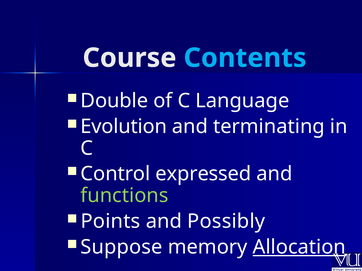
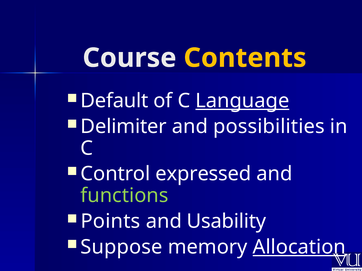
Contents colour: light blue -> yellow
Double: Double -> Default
Language underline: none -> present
Evolution: Evolution -> Delimiter
terminating: terminating -> possibilities
Possibly: Possibly -> Usability
